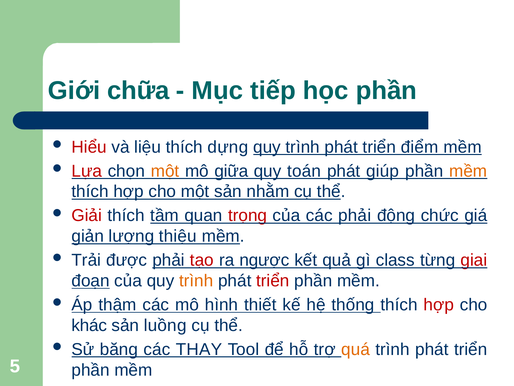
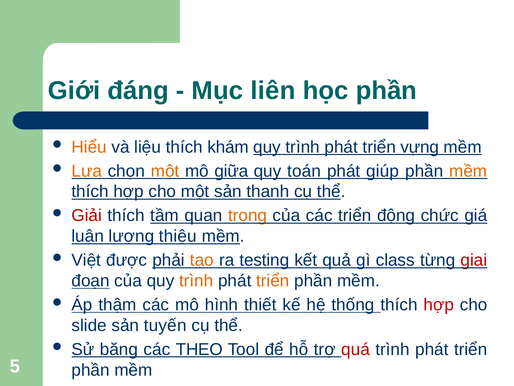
chữa: chữa -> đáng
tiếp: tiếp -> liên
Hiểu colour: red -> orange
dựng: dựng -> khám
điểm: điểm -> vựng
Lựa colour: red -> orange
nhằm: nhằm -> thanh
trọng colour: red -> orange
các phải: phải -> triển
giản: giản -> luận
Trải: Trải -> Việt
tạo colour: red -> orange
ngược: ngược -> testing
triển at (273, 280) colour: red -> orange
khác: khác -> slide
luồng: luồng -> tuyến
THAY: THAY -> THEO
quá colour: orange -> red
